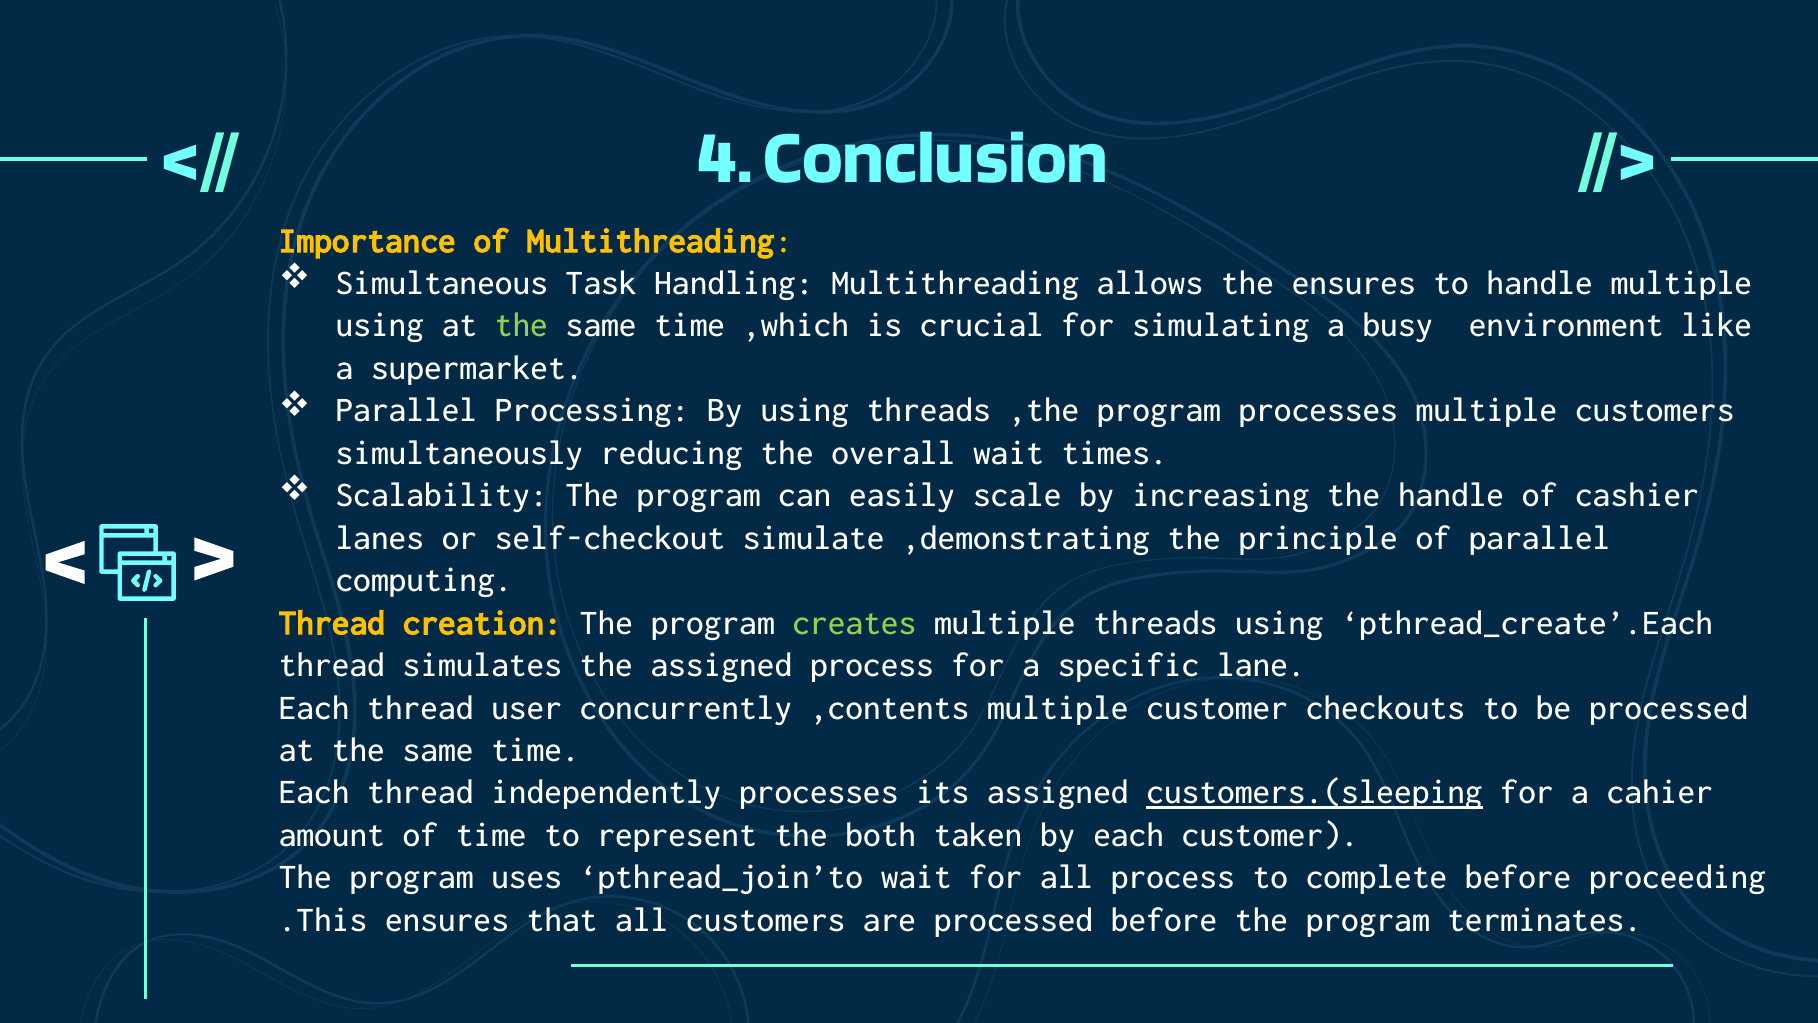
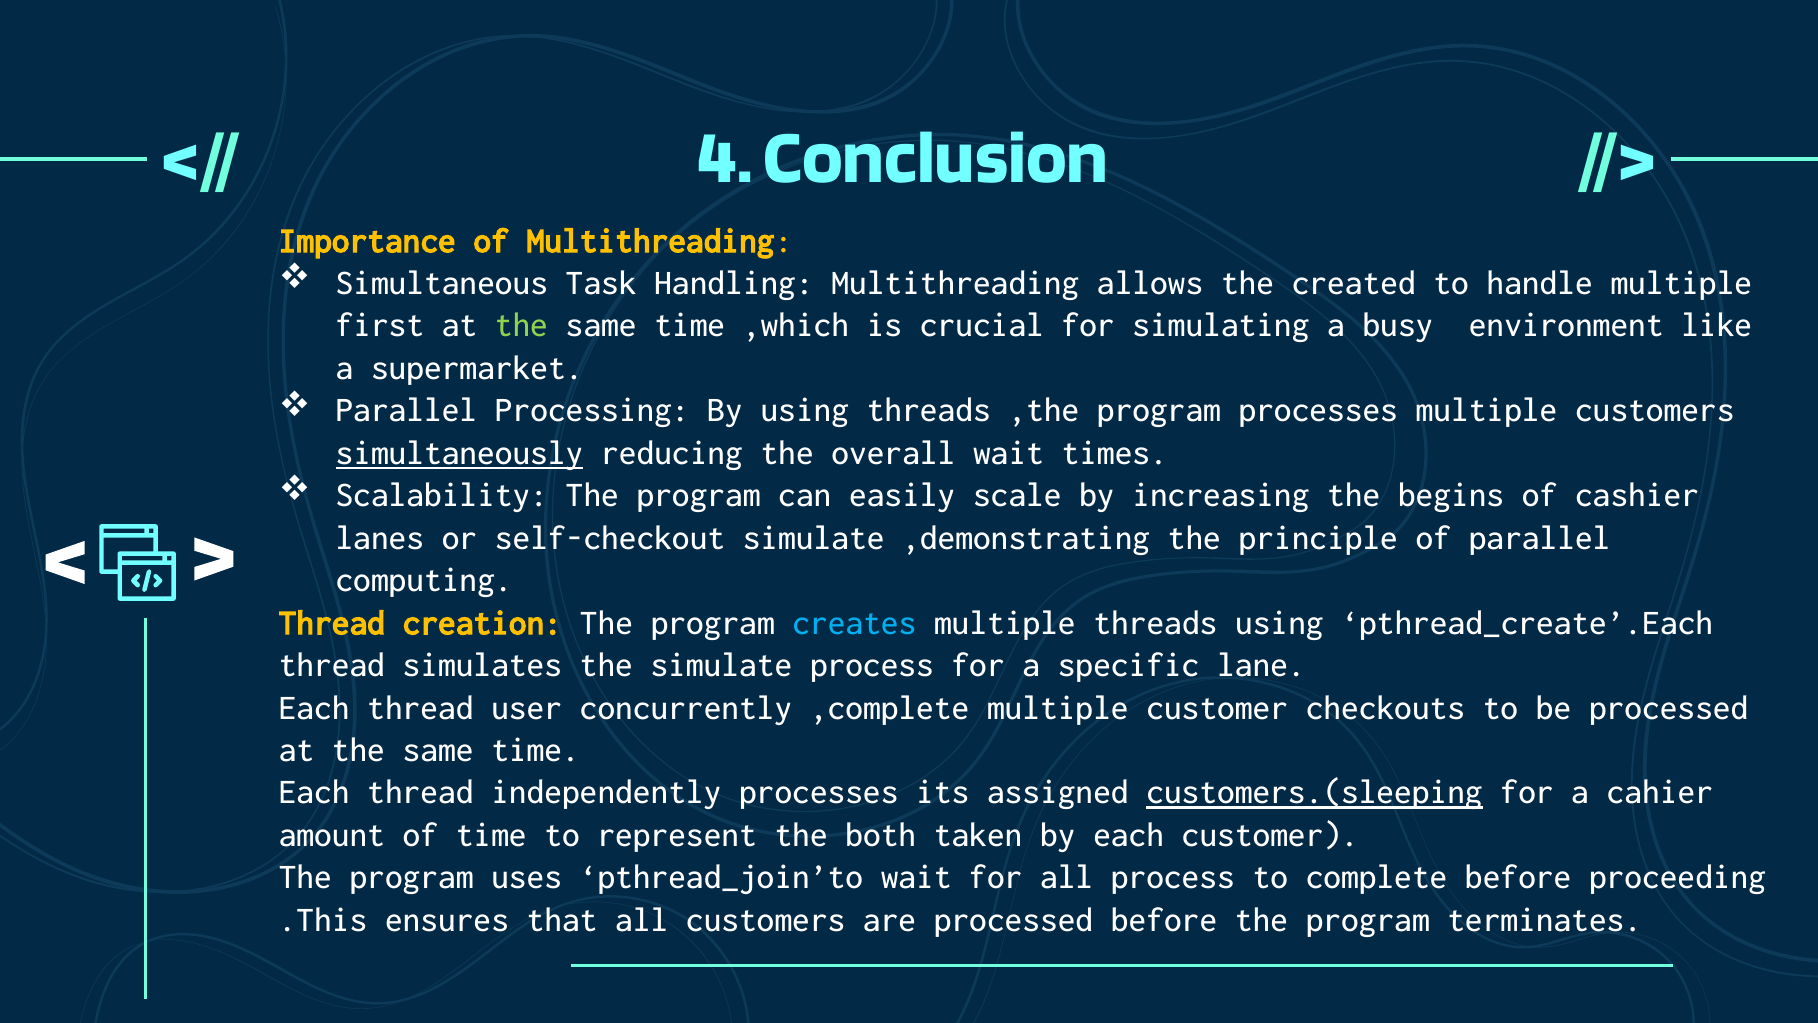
the ensures: ensures -> created
using at (380, 325): using -> first
simultaneously underline: none -> present
the handle: handle -> begins
creates colour: light green -> light blue
the assigned: assigned -> simulate
,contents: ,contents -> ,complete
